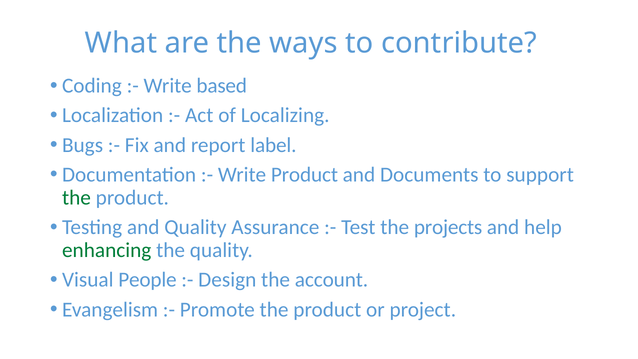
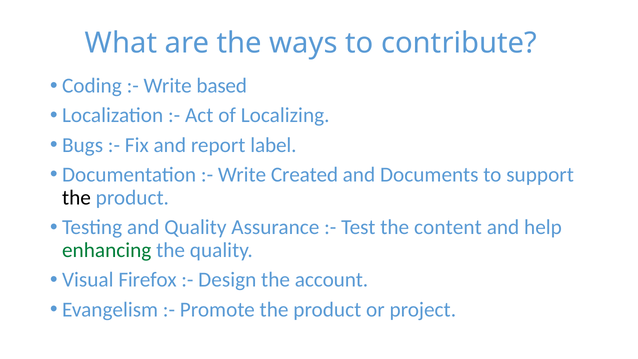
Write Product: Product -> Created
the at (76, 198) colour: green -> black
projects: projects -> content
People: People -> Firefox
